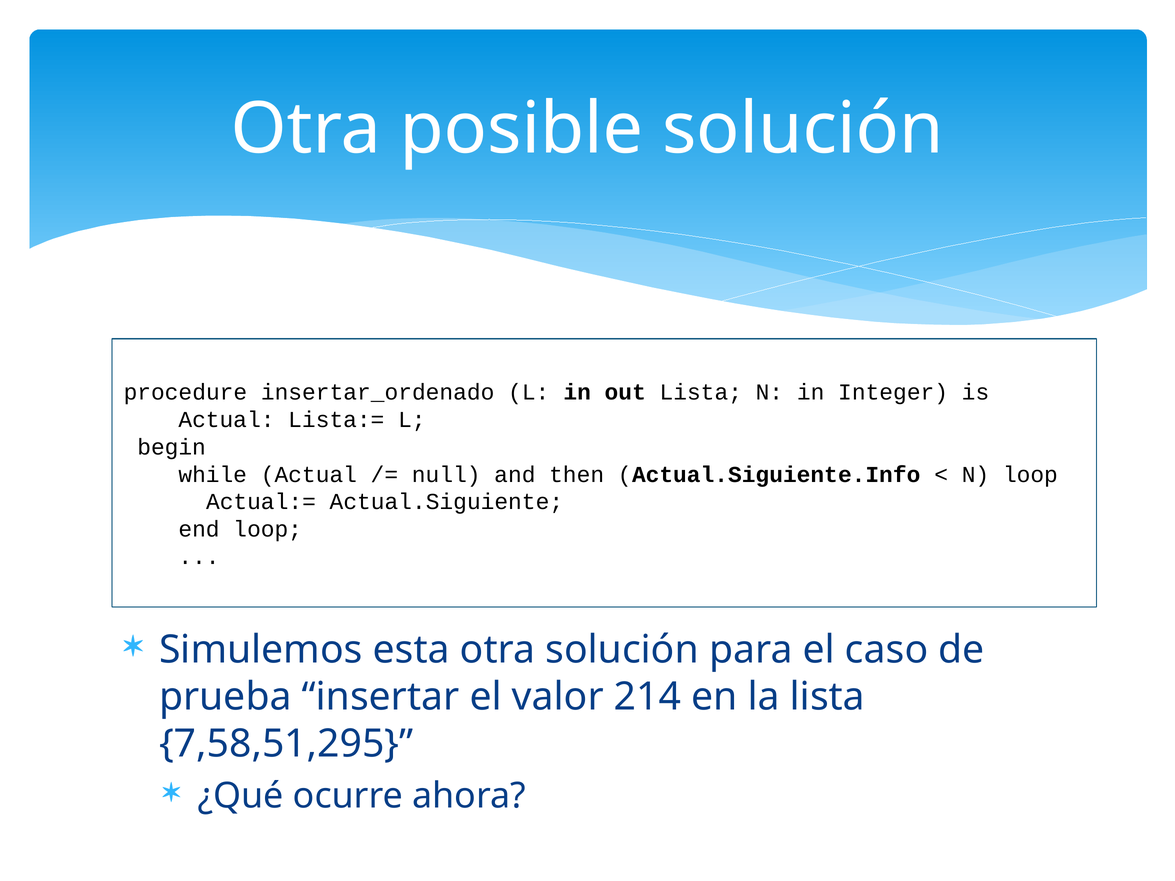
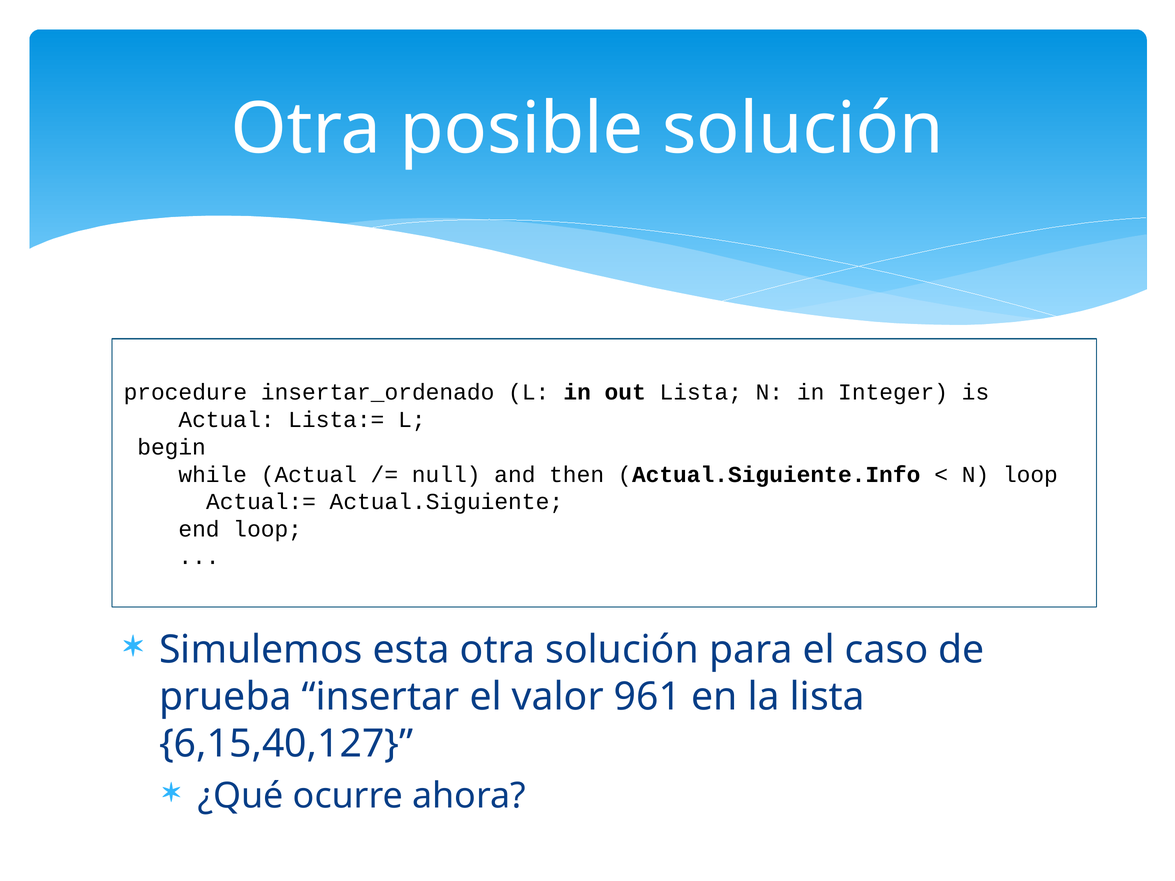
214: 214 -> 961
7,58,51,295: 7,58,51,295 -> 6,15,40,127
